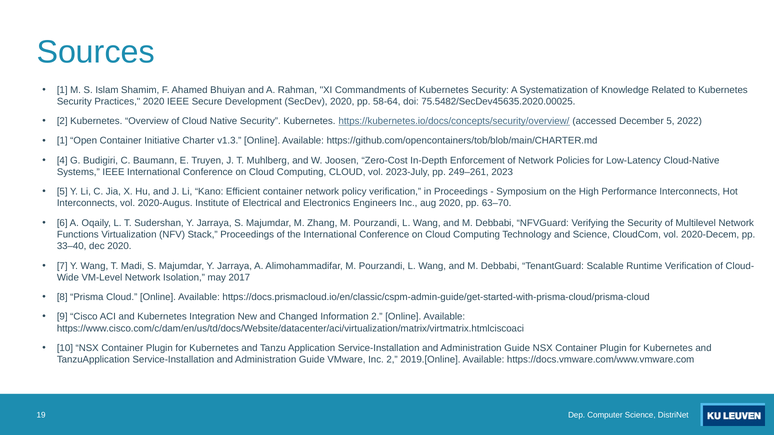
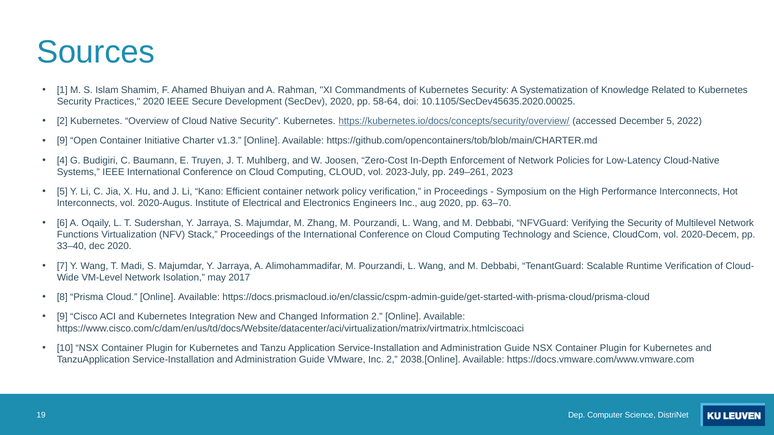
75.5482/SecDev45635.2020.00025: 75.5482/SecDev45635.2020.00025 -> 10.1105/SecDev45635.2020.00025
1 at (62, 141): 1 -> 9
2019.[Online: 2019.[Online -> 2038.[Online
